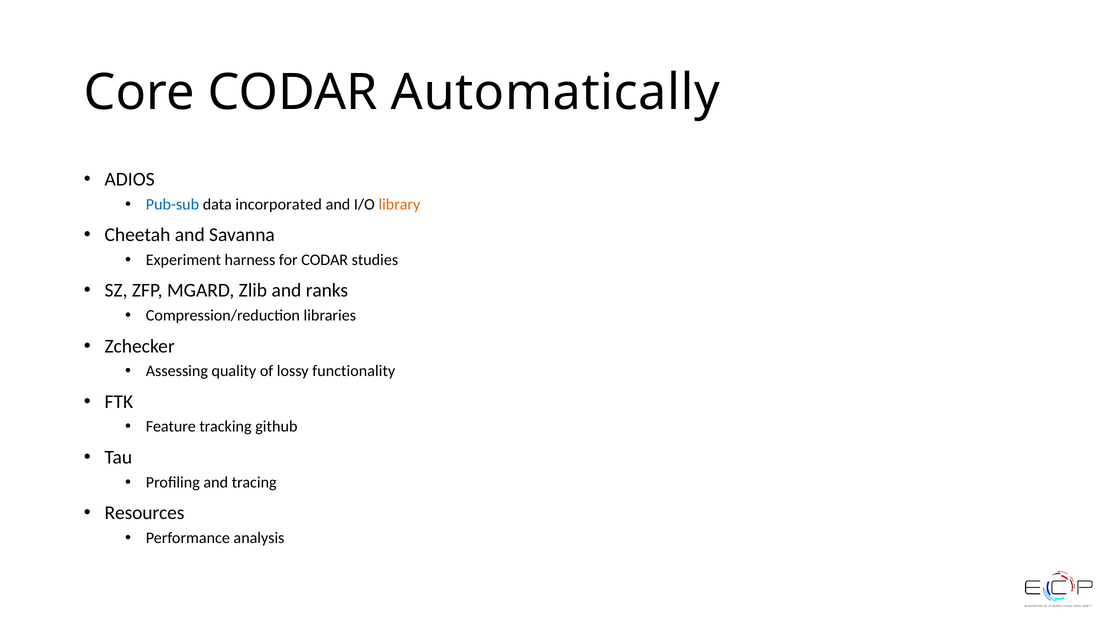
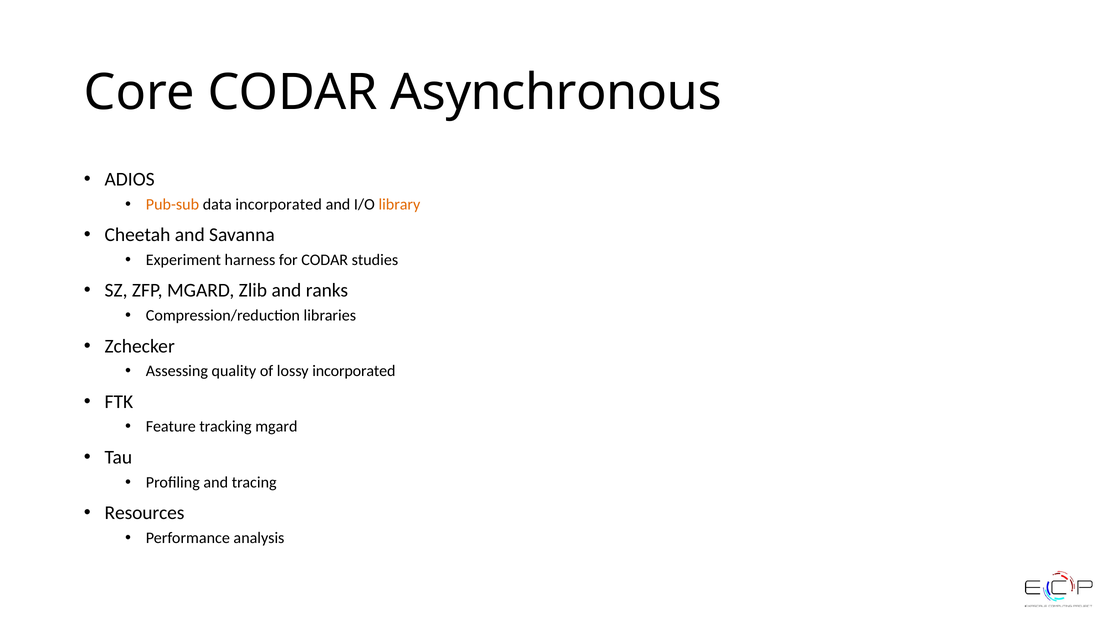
Automatically: Automatically -> Asynchronous
Pub-sub colour: blue -> orange
lossy functionality: functionality -> incorporated
tracking github: github -> mgard
